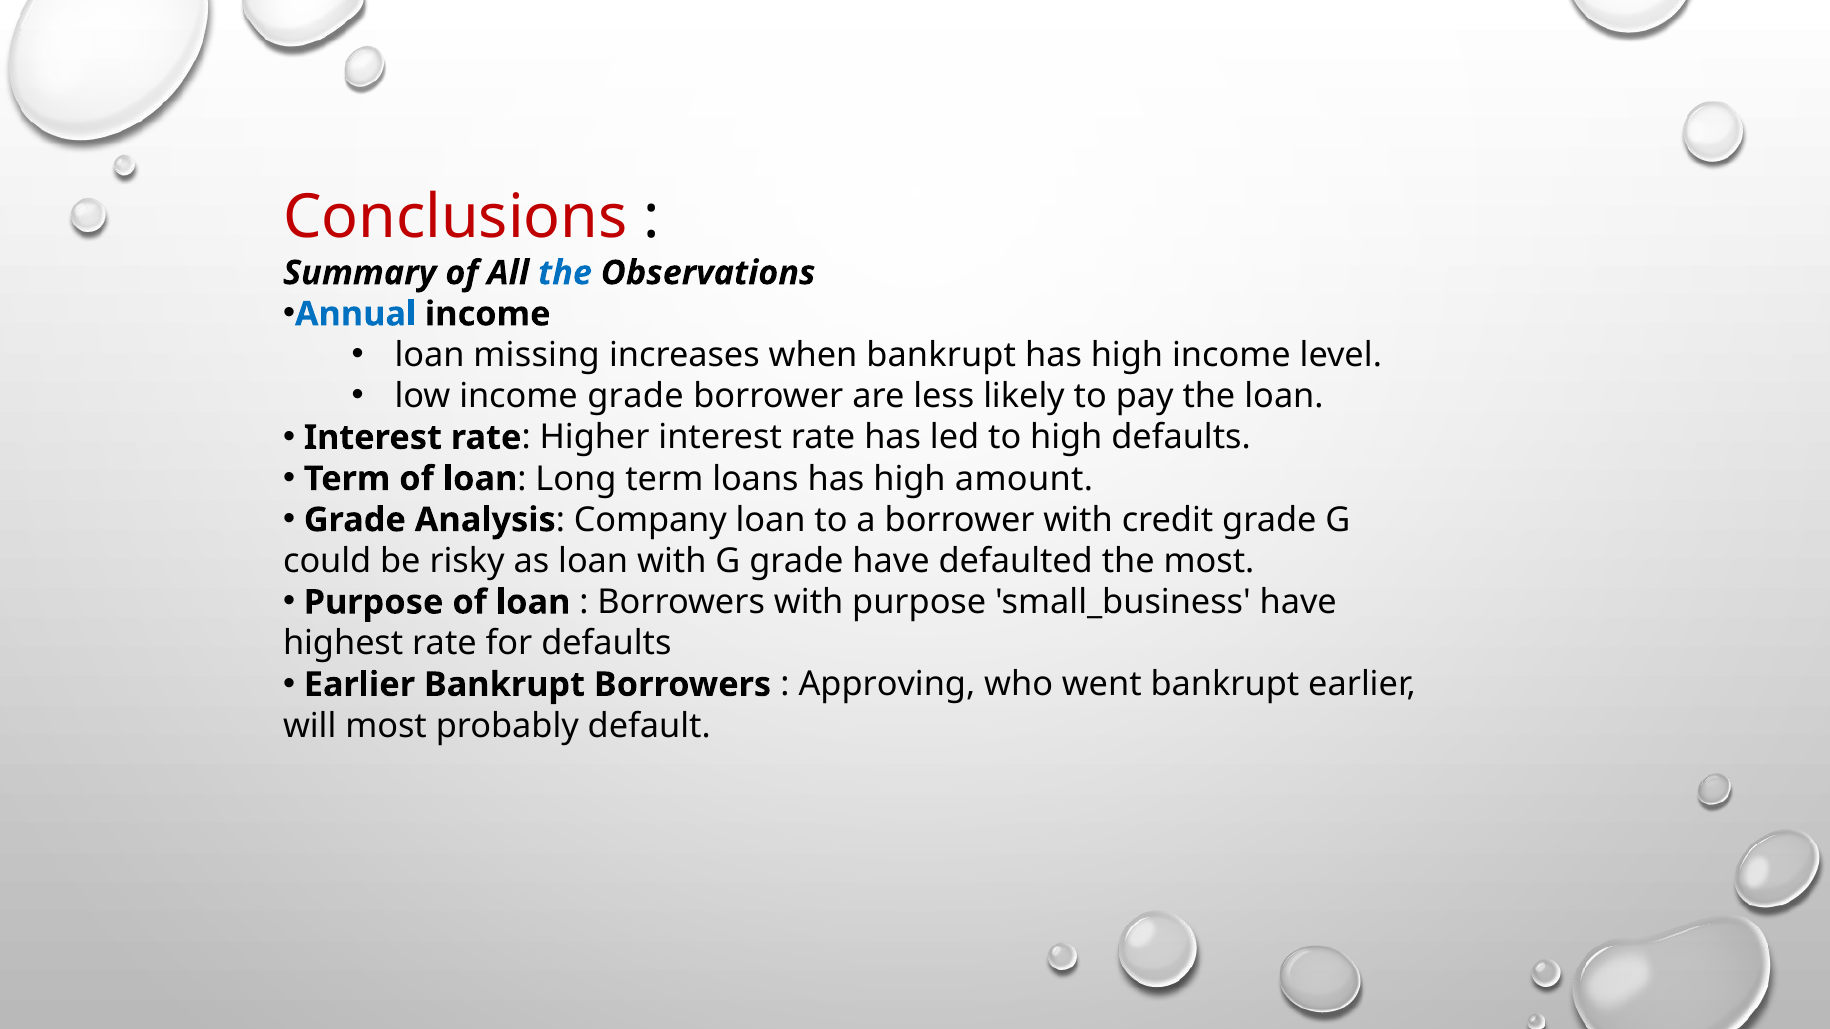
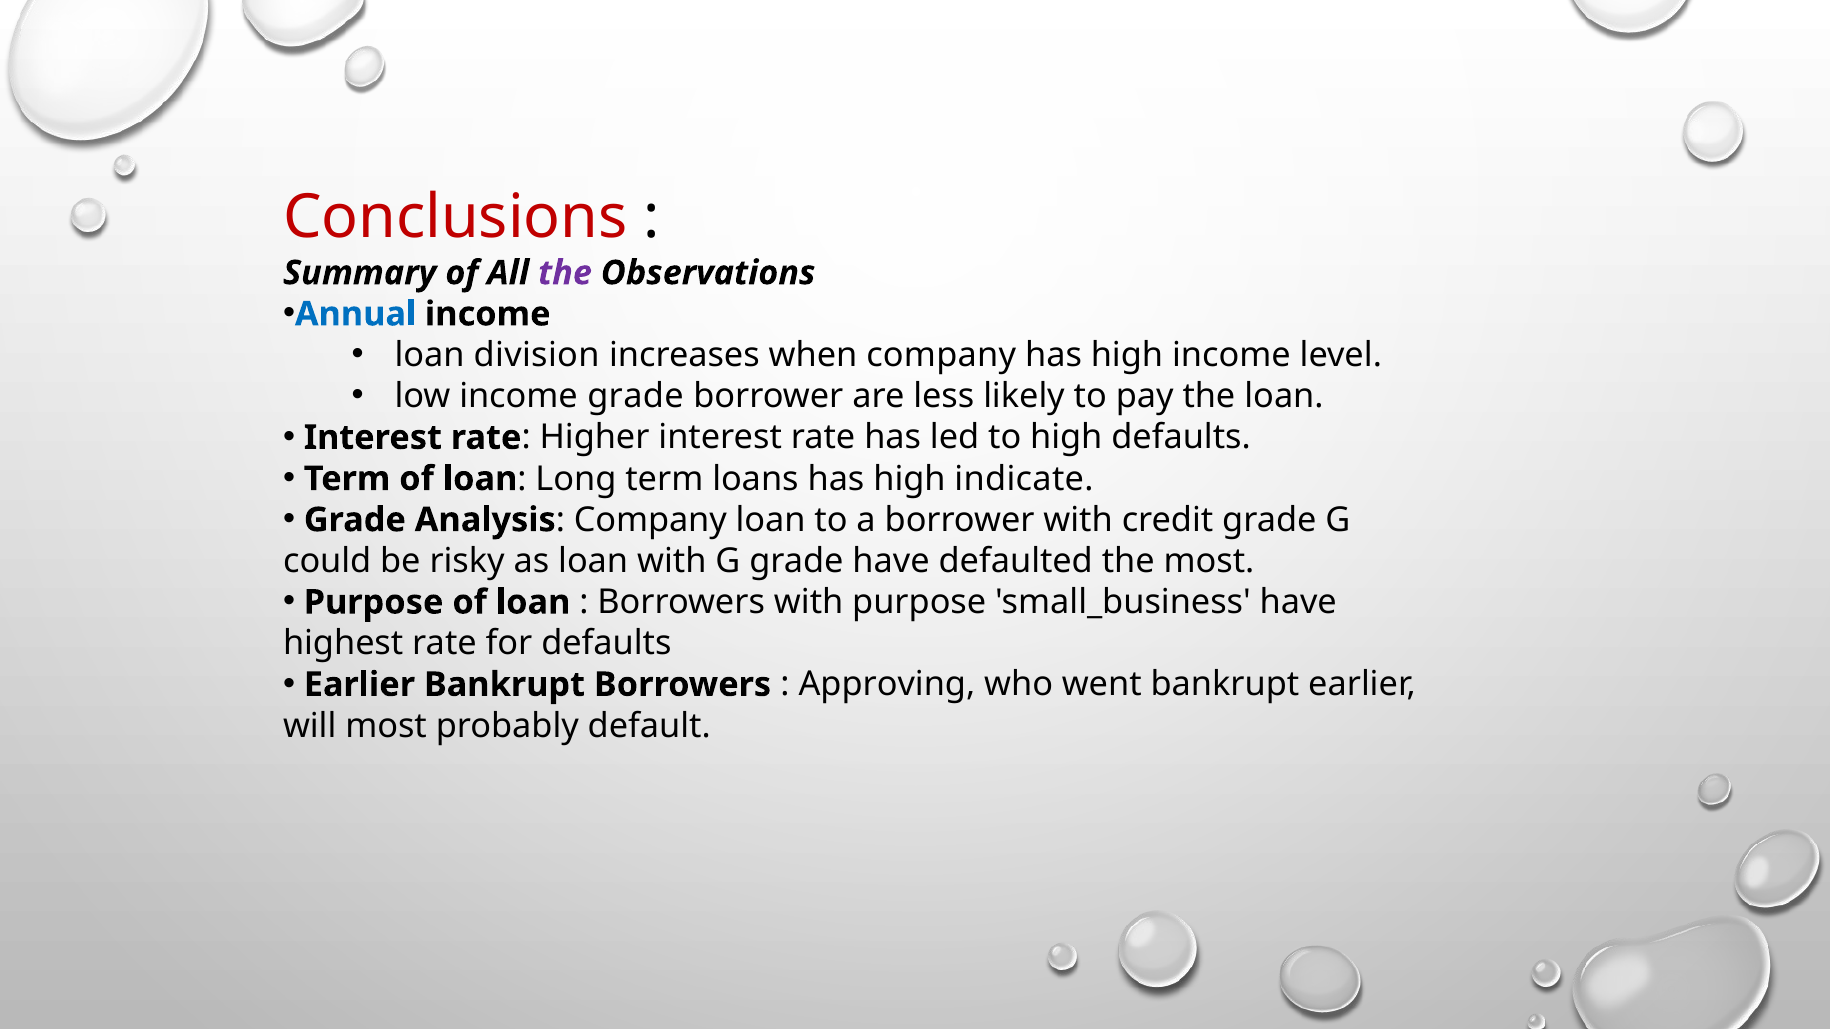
the at (565, 273) colour: blue -> purple
missing: missing -> division
when bankrupt: bankrupt -> company
amount: amount -> indicate
